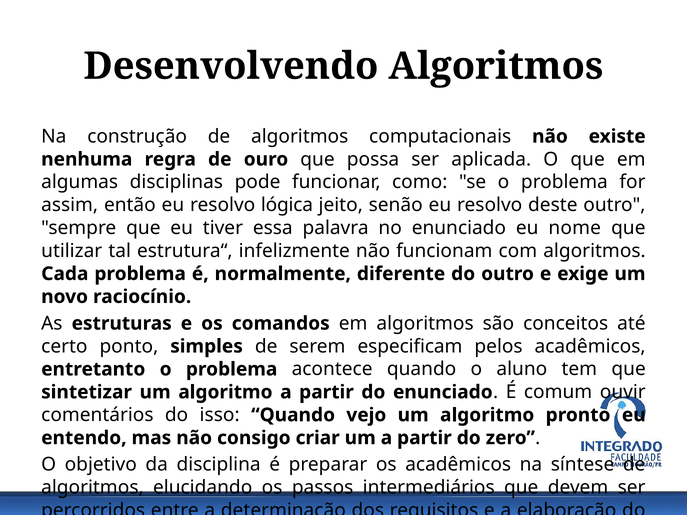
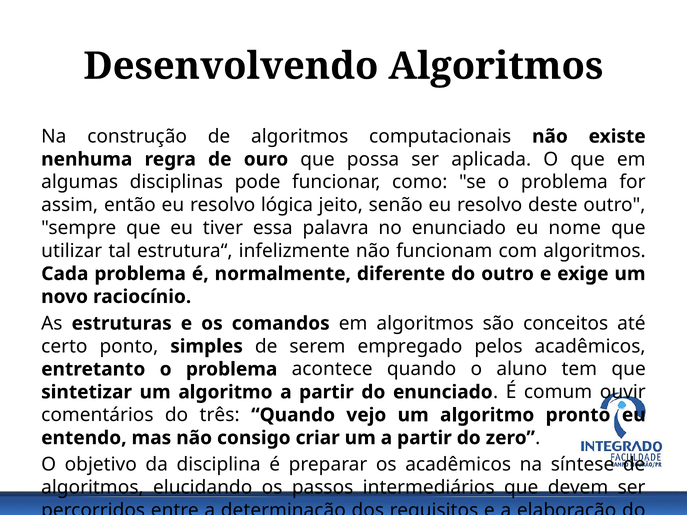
especificam: especificam -> empregado
isso: isso -> três
